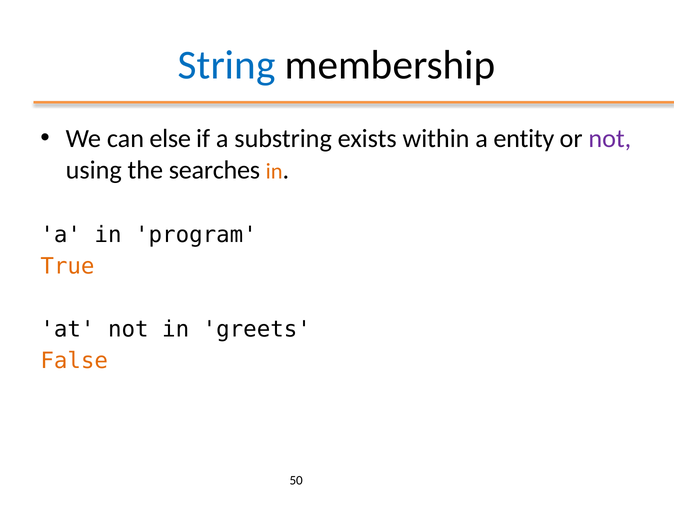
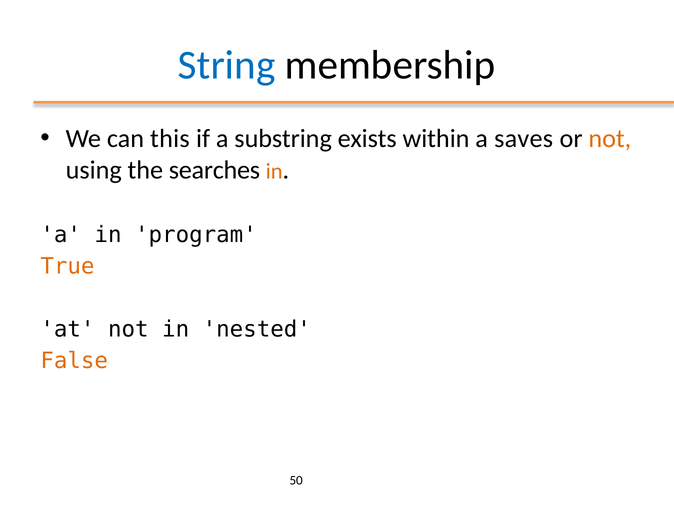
else: else -> this
entity: entity -> saves
not at (610, 139) colour: purple -> orange
greets: greets -> nested
